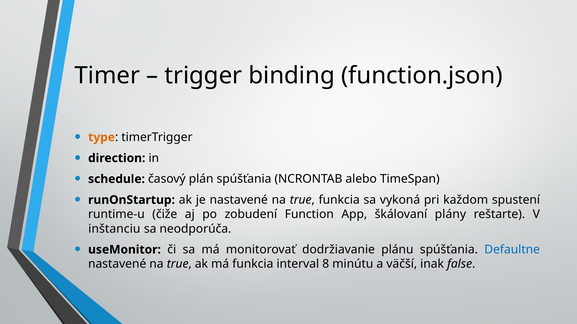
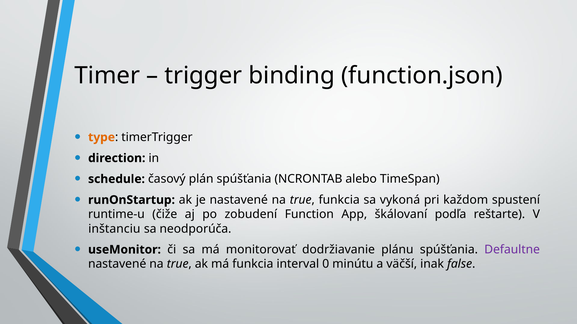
plány: plány -> podľa
Defaultne colour: blue -> purple
8: 8 -> 0
